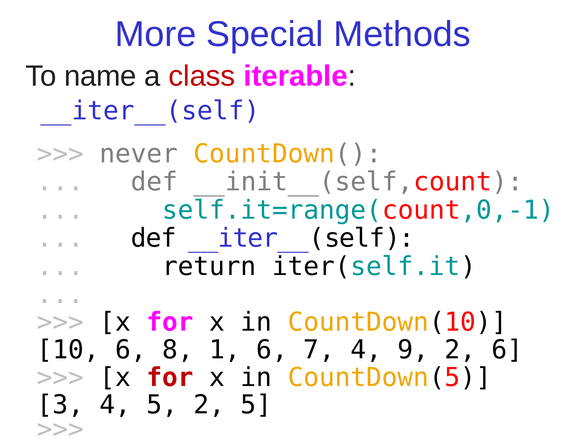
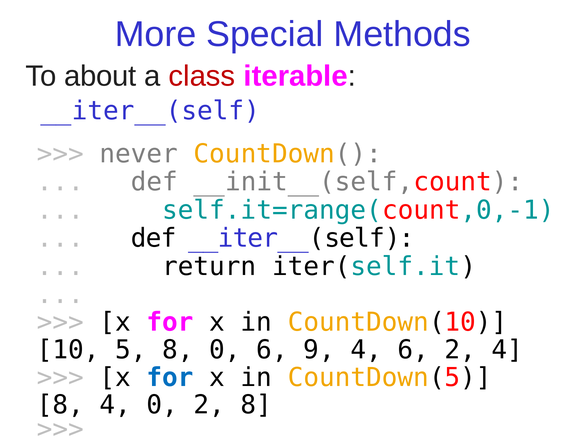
name: name -> about
10 6: 6 -> 5
8 1: 1 -> 0
7: 7 -> 9
4 9: 9 -> 6
2 6: 6 -> 4
for at (170, 377) colour: red -> blue
3 at (60, 404): 3 -> 8
4 5: 5 -> 0
2 5: 5 -> 8
